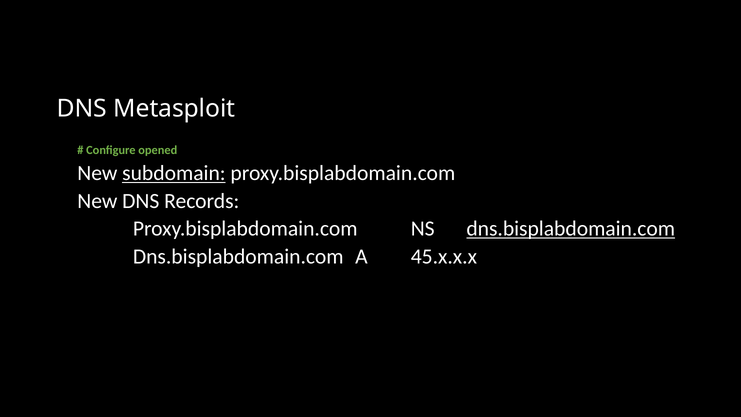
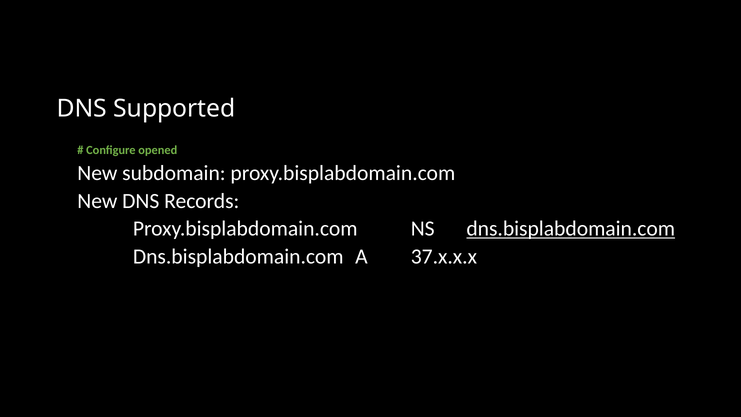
Metasploit: Metasploit -> Supported
subdomain underline: present -> none
45.x.x.x: 45.x.x.x -> 37.x.x.x
